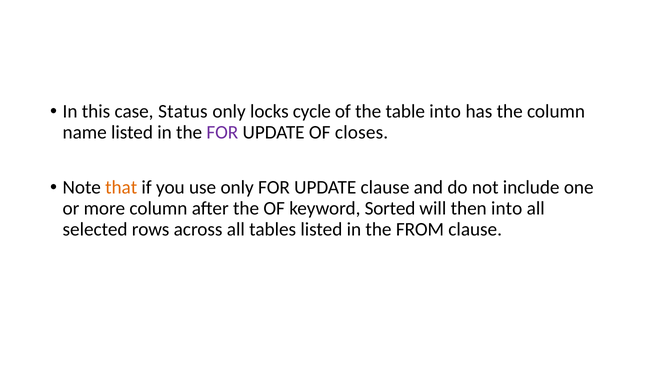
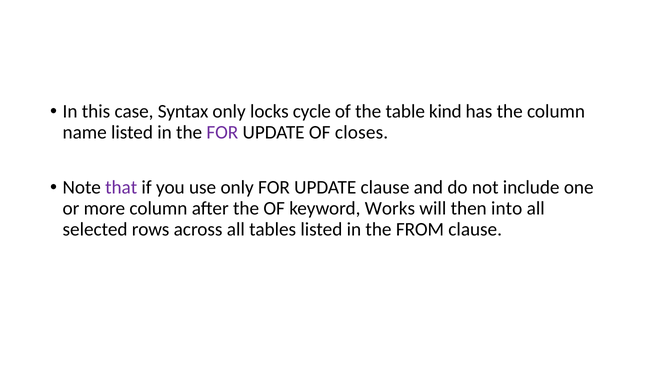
Status: Status -> Syntax
table into: into -> kind
that colour: orange -> purple
Sorted: Sorted -> Works
